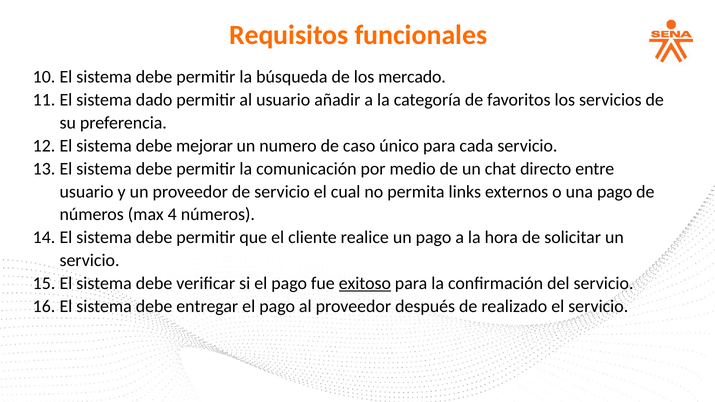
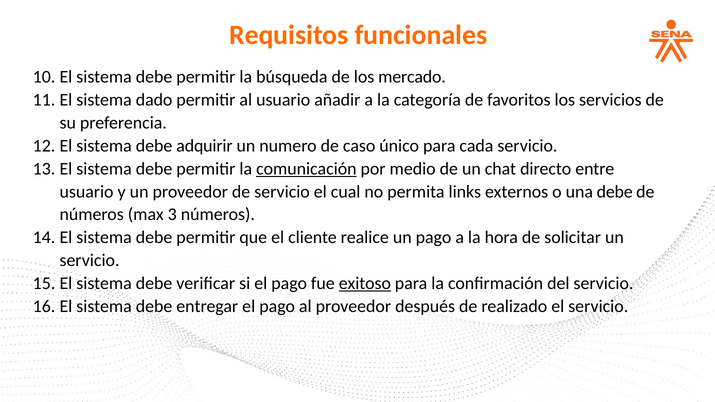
mejorar: mejorar -> adquirir
comunicación underline: none -> present
una pago: pago -> debe
4: 4 -> 3
